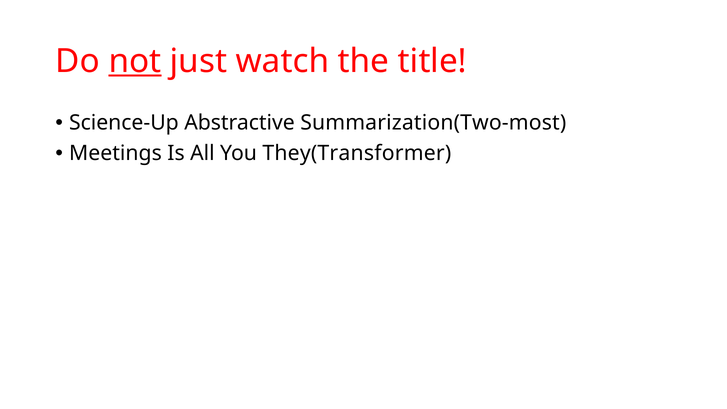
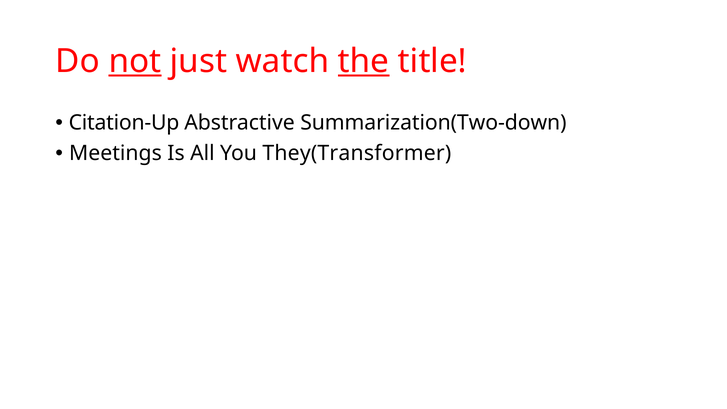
the underline: none -> present
Science-Up: Science-Up -> Citation-Up
Summarization(Two-most: Summarization(Two-most -> Summarization(Two-down
